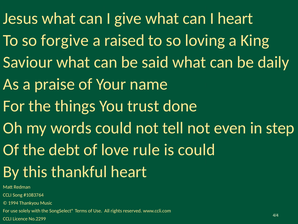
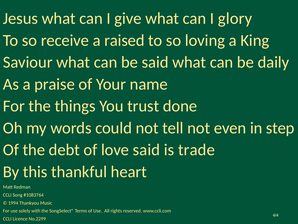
I heart: heart -> glory
forgive: forgive -> receive
love rule: rule -> said
is could: could -> trade
